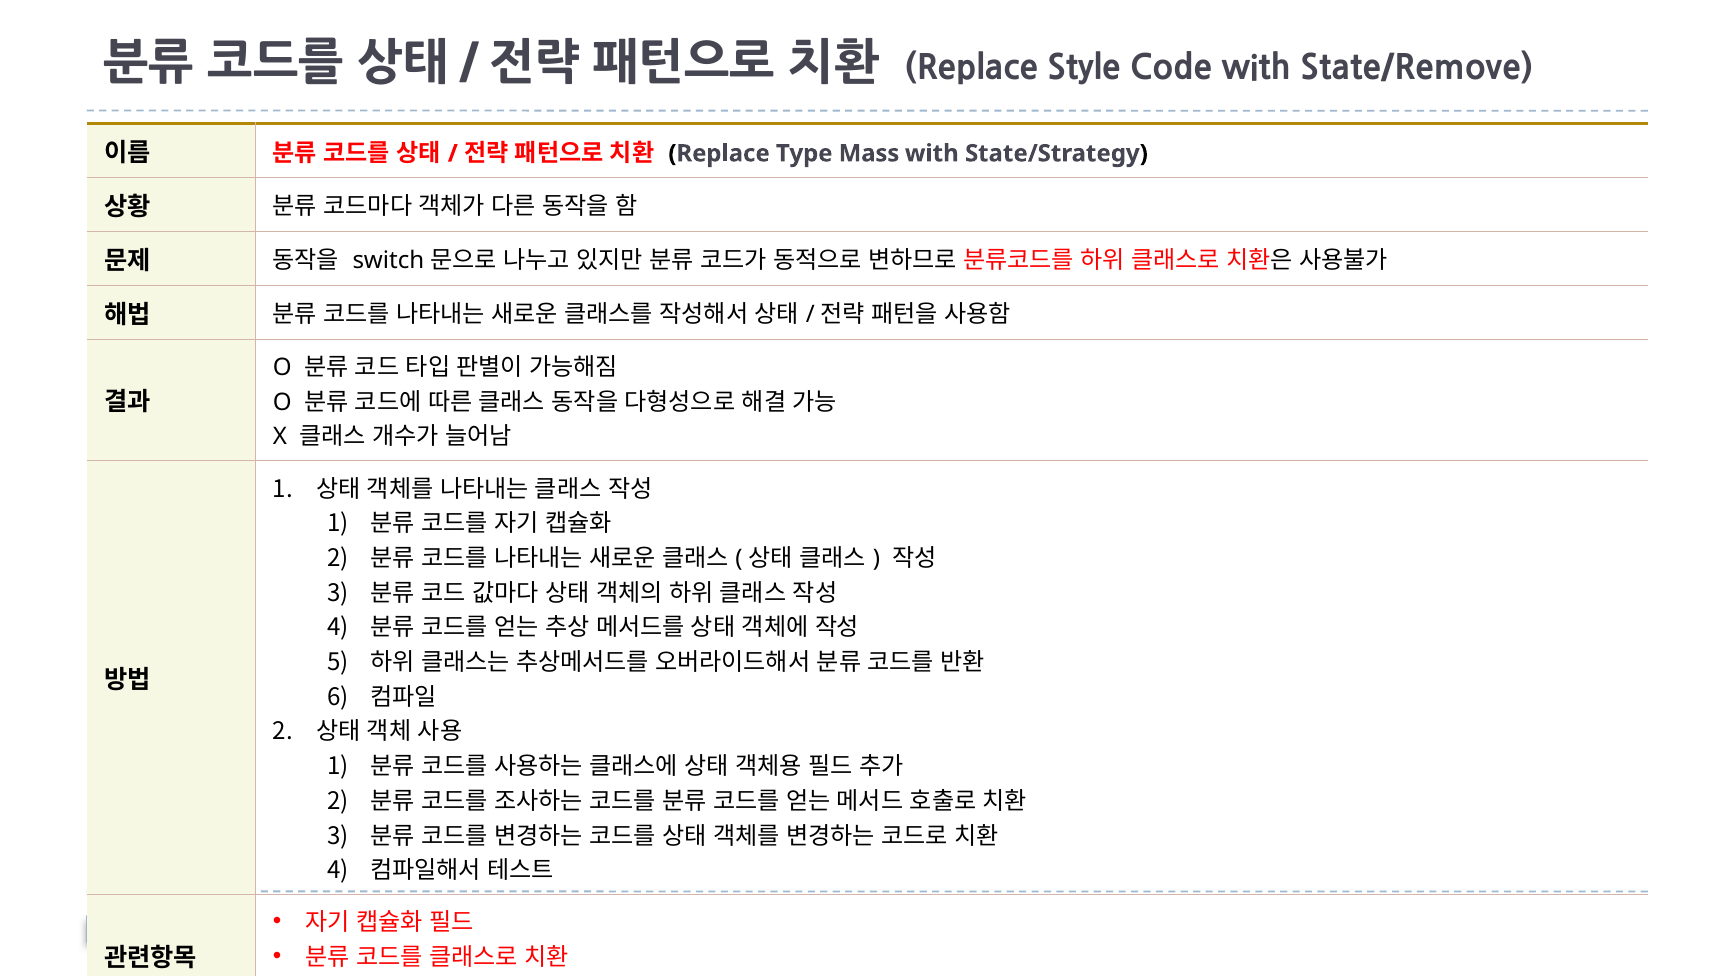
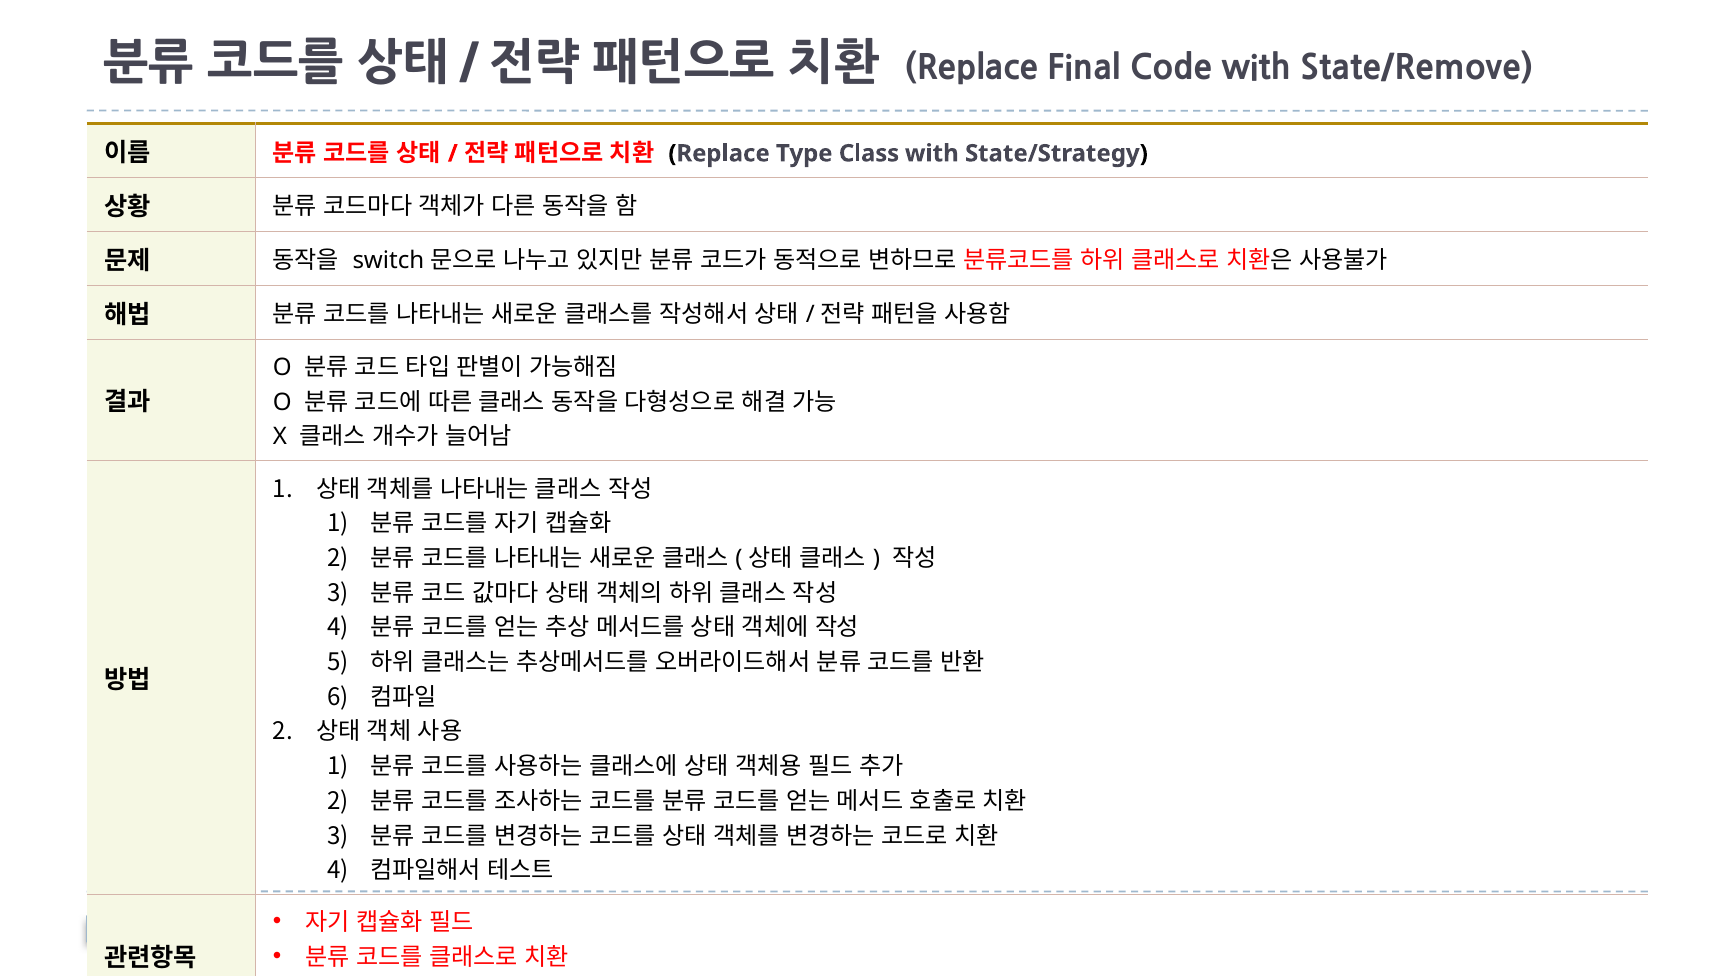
Style: Style -> Final
Mass: Mass -> Class
